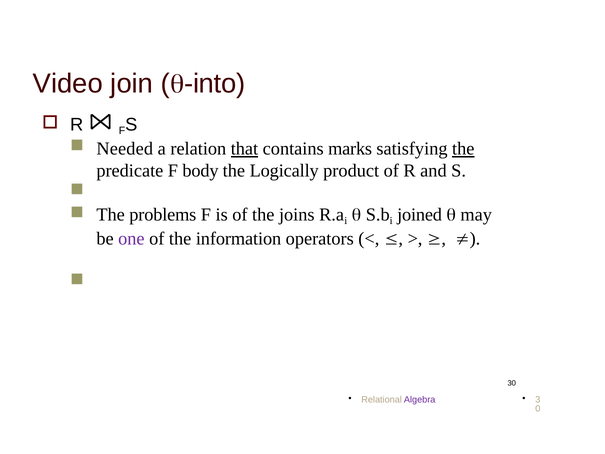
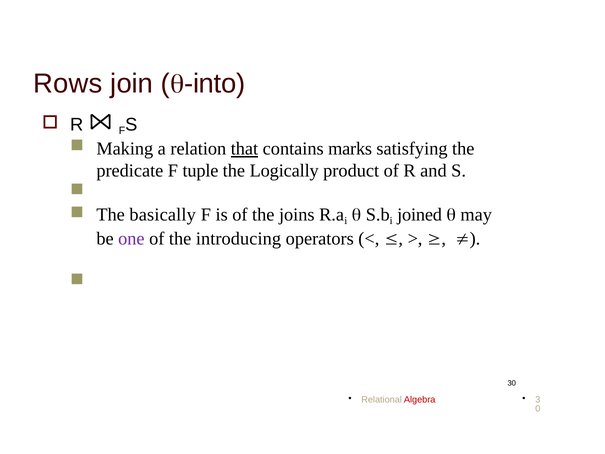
Video: Video -> Rows
Needed: Needed -> Making
the at (463, 149) underline: present -> none
body: body -> tuple
problems: problems -> basically
information: information -> introducing
Algebra colour: purple -> red
